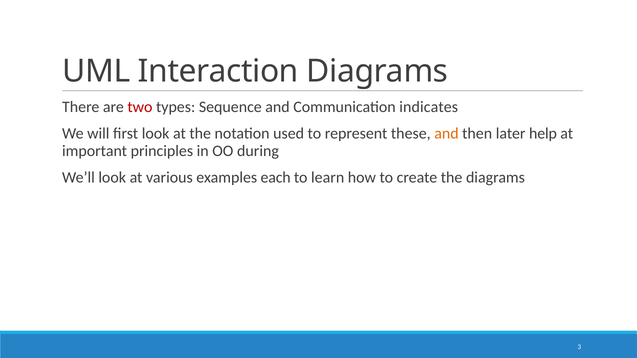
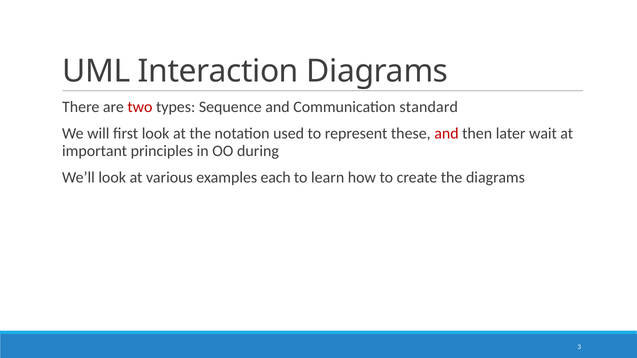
indicates: indicates -> standard
and at (446, 134) colour: orange -> red
help: help -> wait
